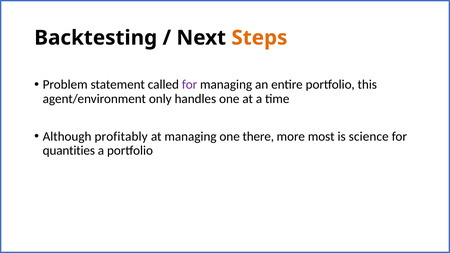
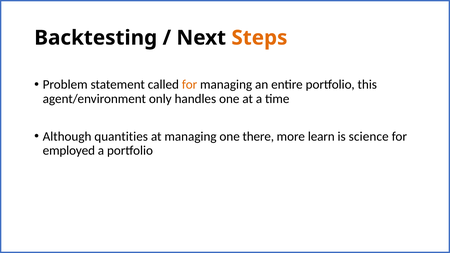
for at (190, 85) colour: purple -> orange
profitably: profitably -> quantities
most: most -> learn
quantities: quantities -> employed
